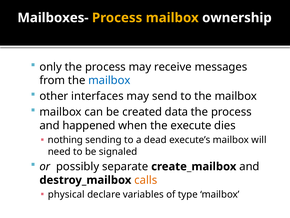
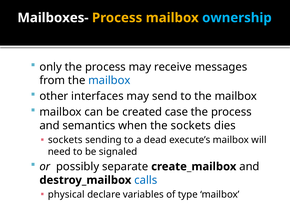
ownership colour: white -> light blue
data: data -> case
happened: happened -> semantics
the execute: execute -> sockets
nothing at (65, 140): nothing -> sockets
calls colour: orange -> blue
